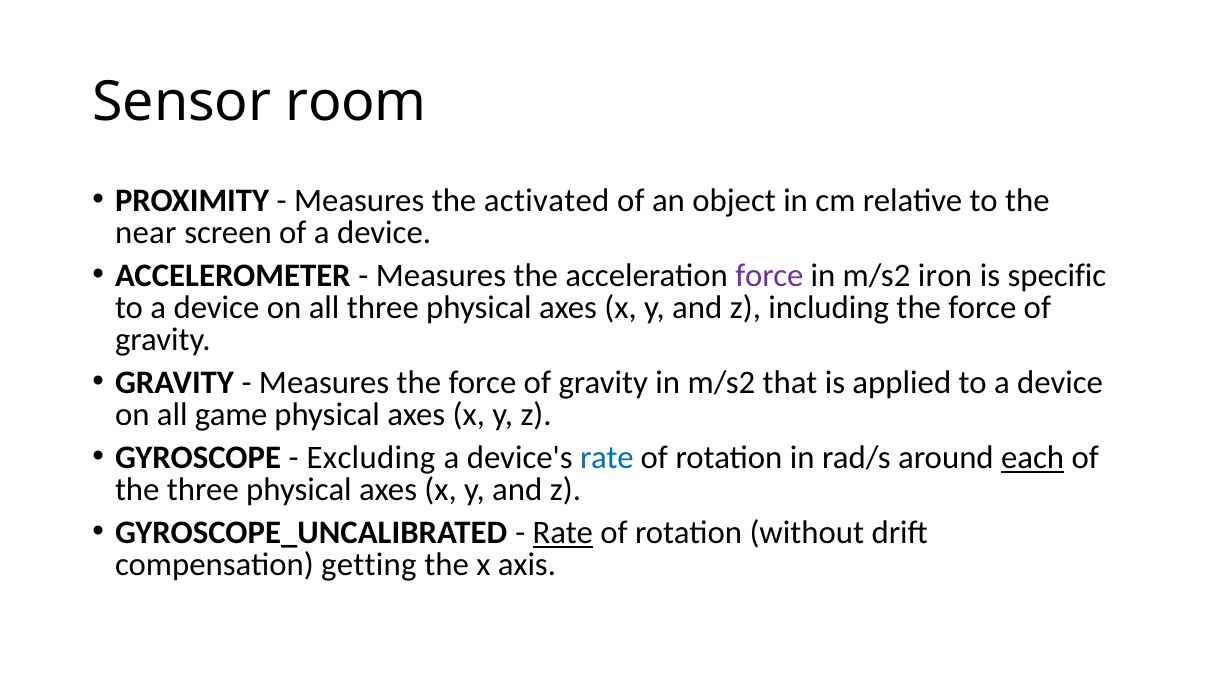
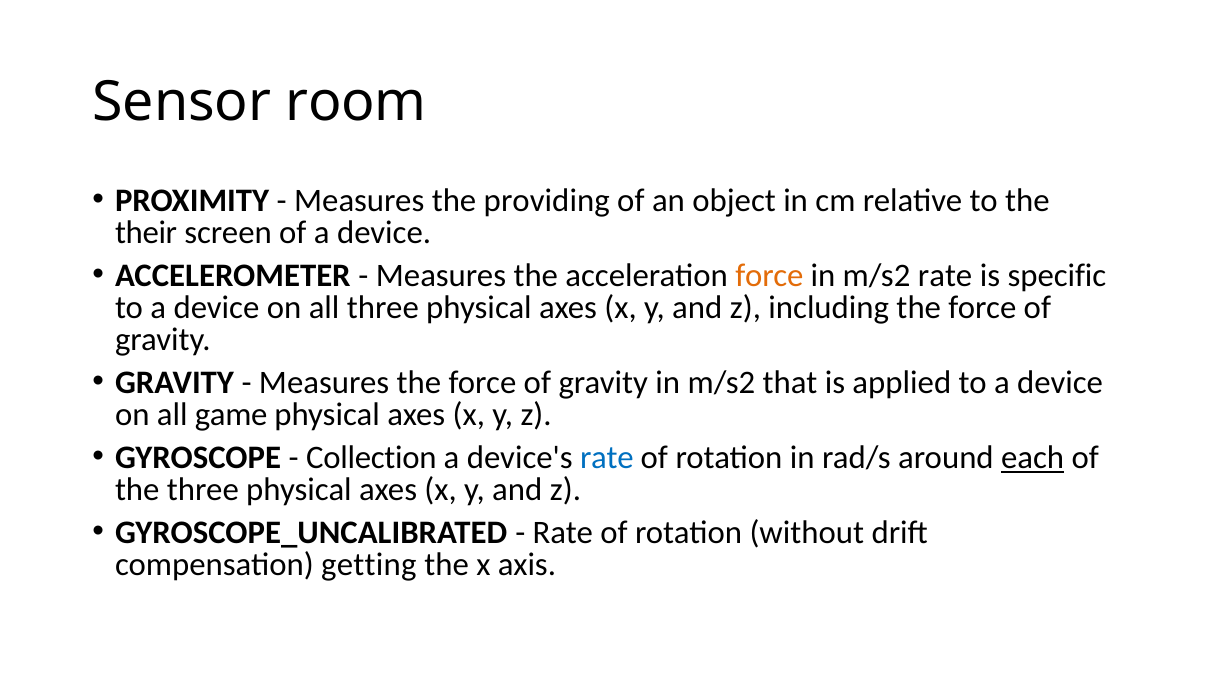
activated: activated -> providing
near: near -> their
force at (769, 276) colour: purple -> orange
m/s2 iron: iron -> rate
Excluding: Excluding -> Collection
Rate at (563, 533) underline: present -> none
